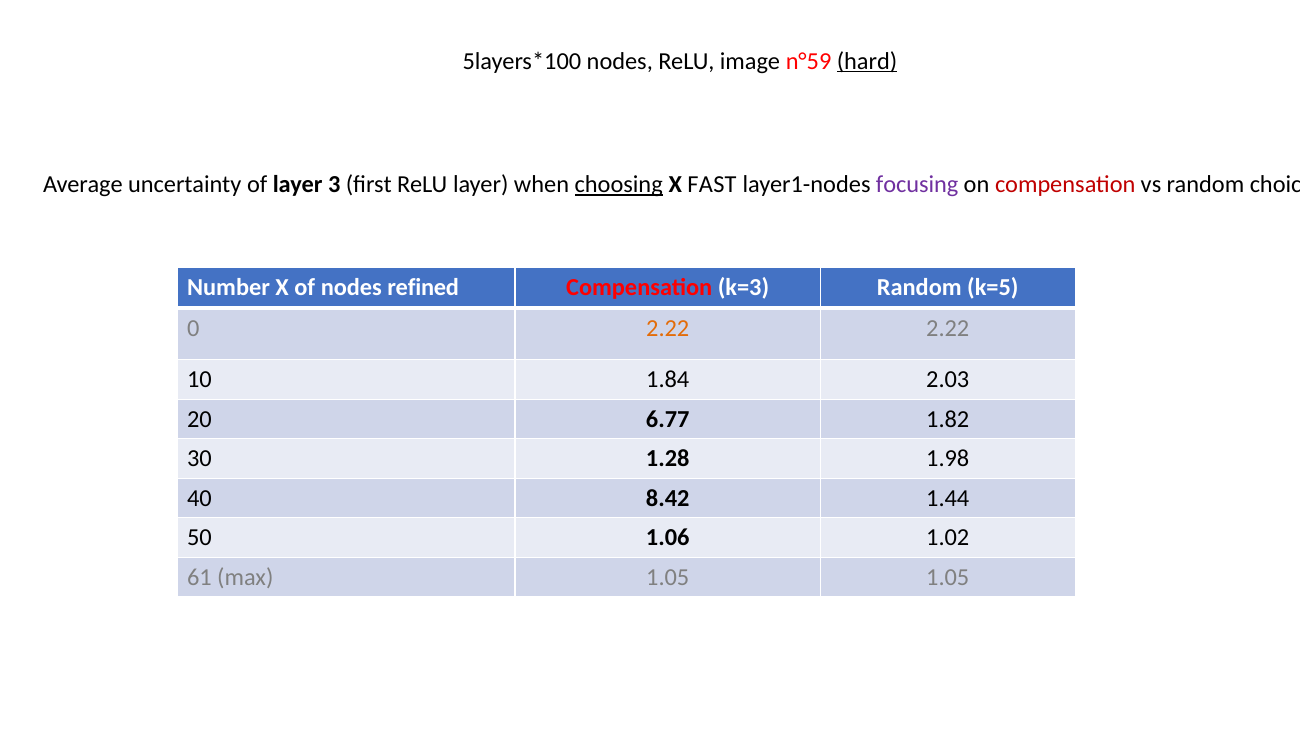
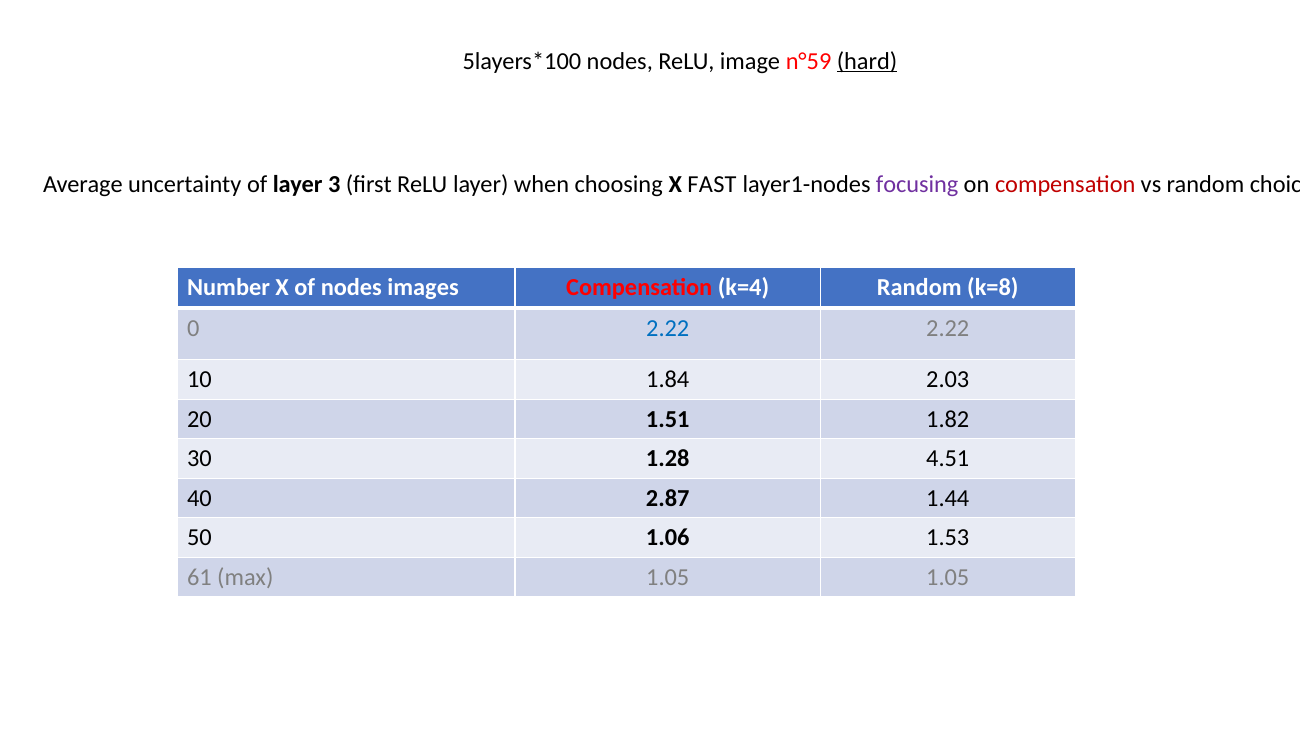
choosing underline: present -> none
refined: refined -> images
k=3: k=3 -> k=4
k=5: k=5 -> k=8
2.22 at (668, 328) colour: orange -> blue
6.77: 6.77 -> 1.51
1.98: 1.98 -> 4.51
8.42: 8.42 -> 2.87
1.02: 1.02 -> 1.53
